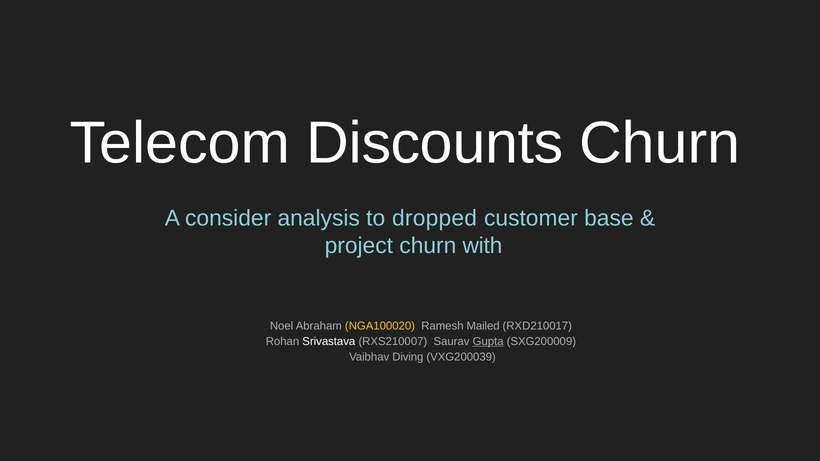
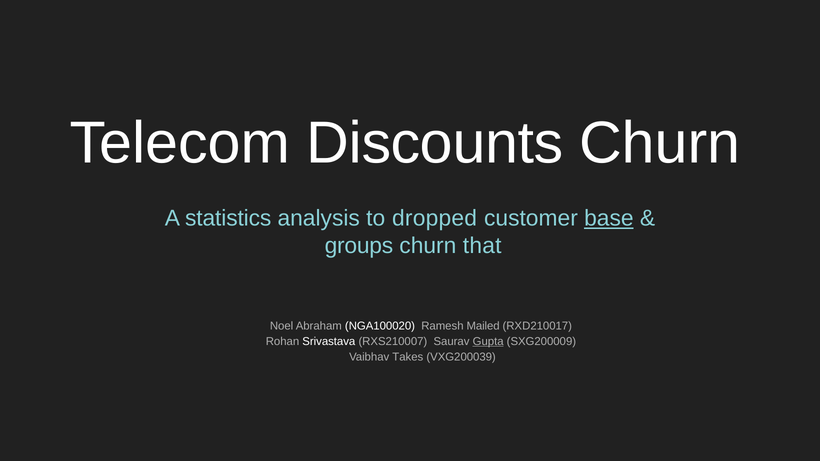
consider: consider -> statistics
base underline: none -> present
project: project -> groups
with: with -> that
NGA100020 colour: yellow -> white
Diving: Diving -> Takes
